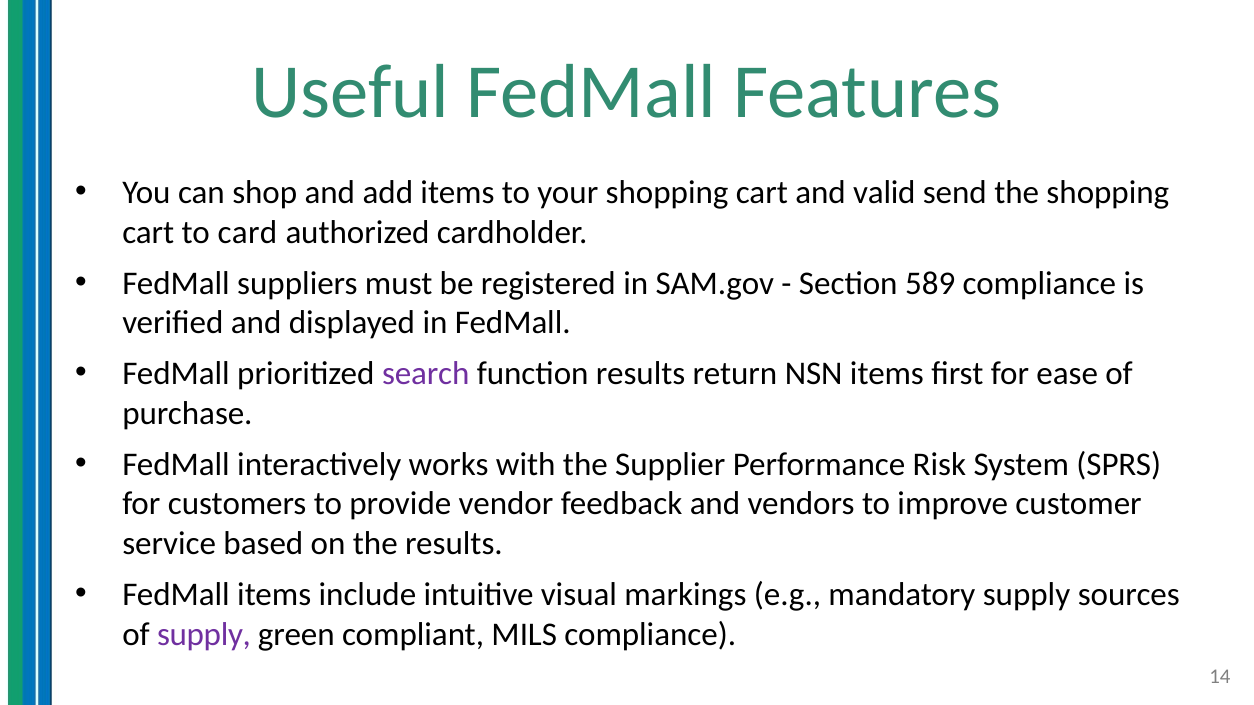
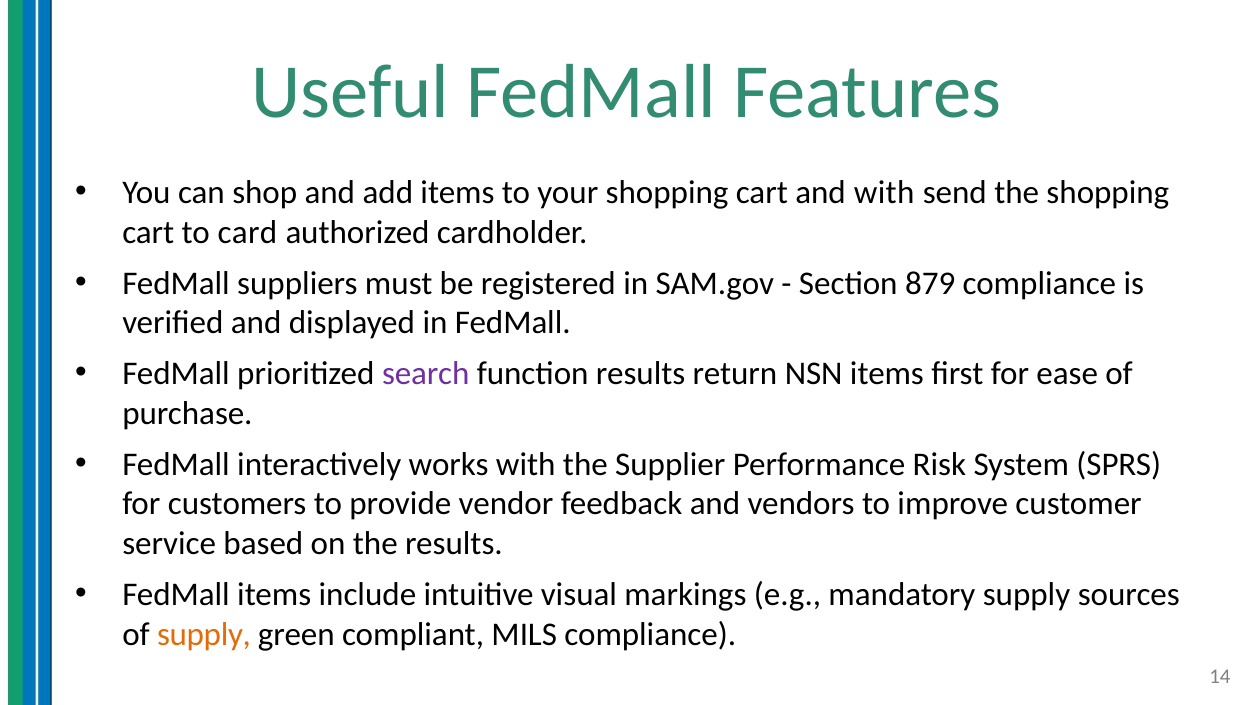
and valid: valid -> with
589: 589 -> 879
supply at (204, 635) colour: purple -> orange
